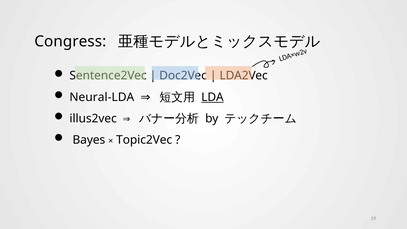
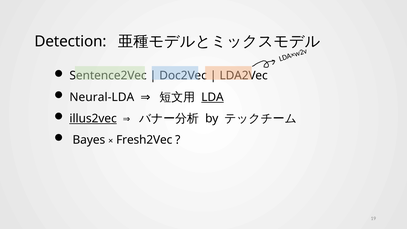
Congress: Congress -> Detection
illus2vec underline: none -> present
Topic2Vec: Topic2Vec -> Fresh2Vec
